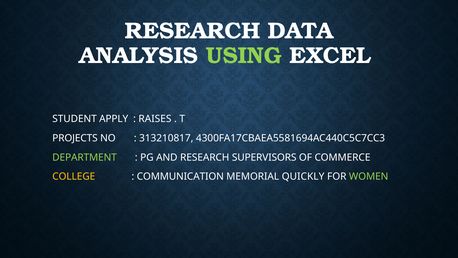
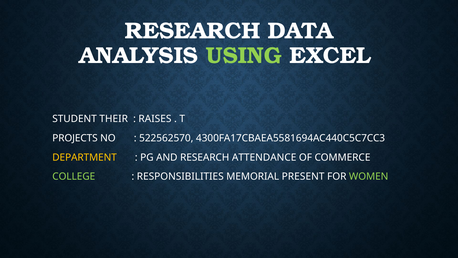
APPLY: APPLY -> THEIR
313210817: 313210817 -> 522562570
DEPARTMENT colour: light green -> yellow
SUPERVISORS: SUPERVISORS -> ATTENDANCE
COLLEGE colour: yellow -> light green
COMMUNICATION: COMMUNICATION -> RESPONSIBILITIES
QUICKLY: QUICKLY -> PRESENT
